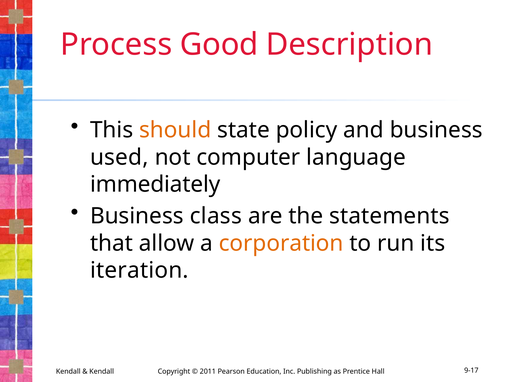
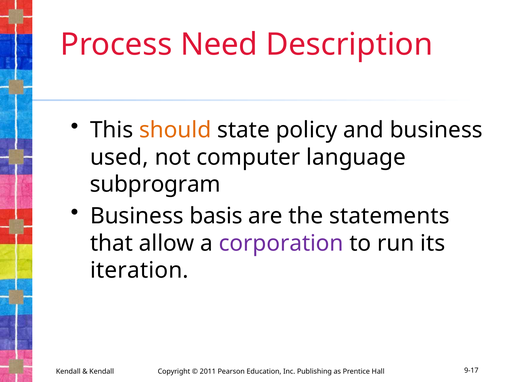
Good: Good -> Need
immediately: immediately -> subprogram
class: class -> basis
corporation colour: orange -> purple
